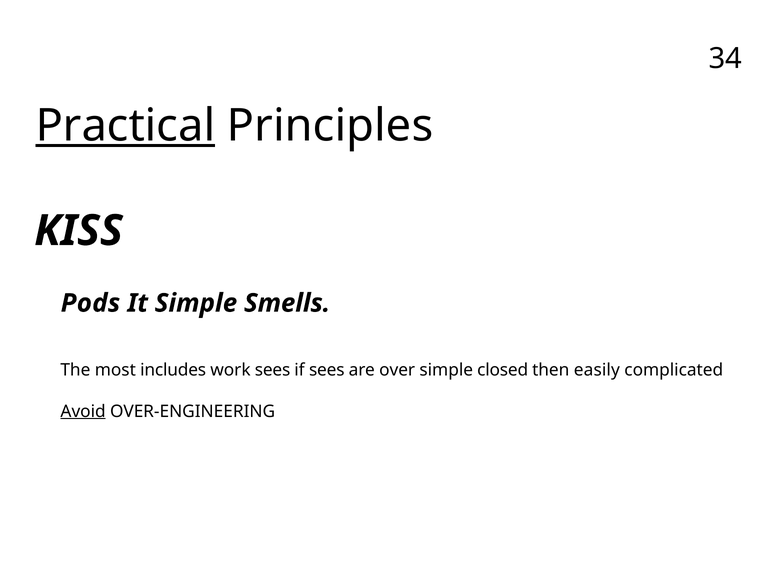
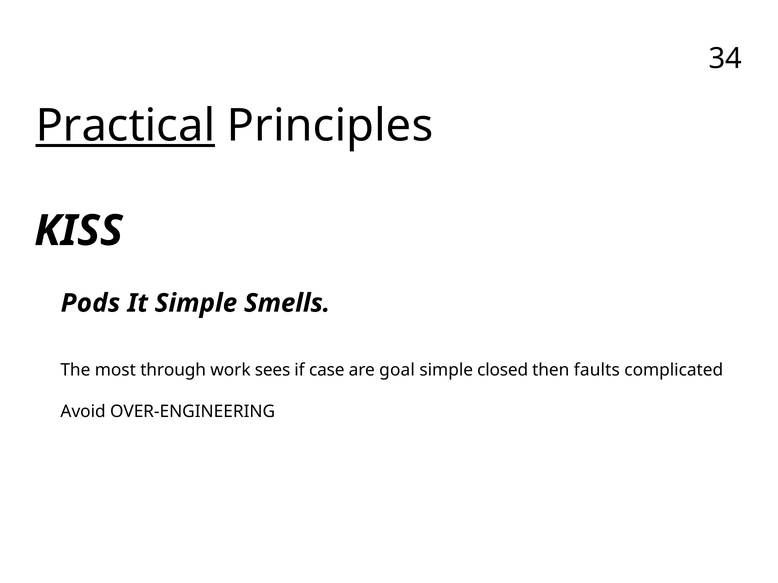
includes: includes -> through
if sees: sees -> case
over: over -> goal
easily: easily -> faults
Avoid underline: present -> none
